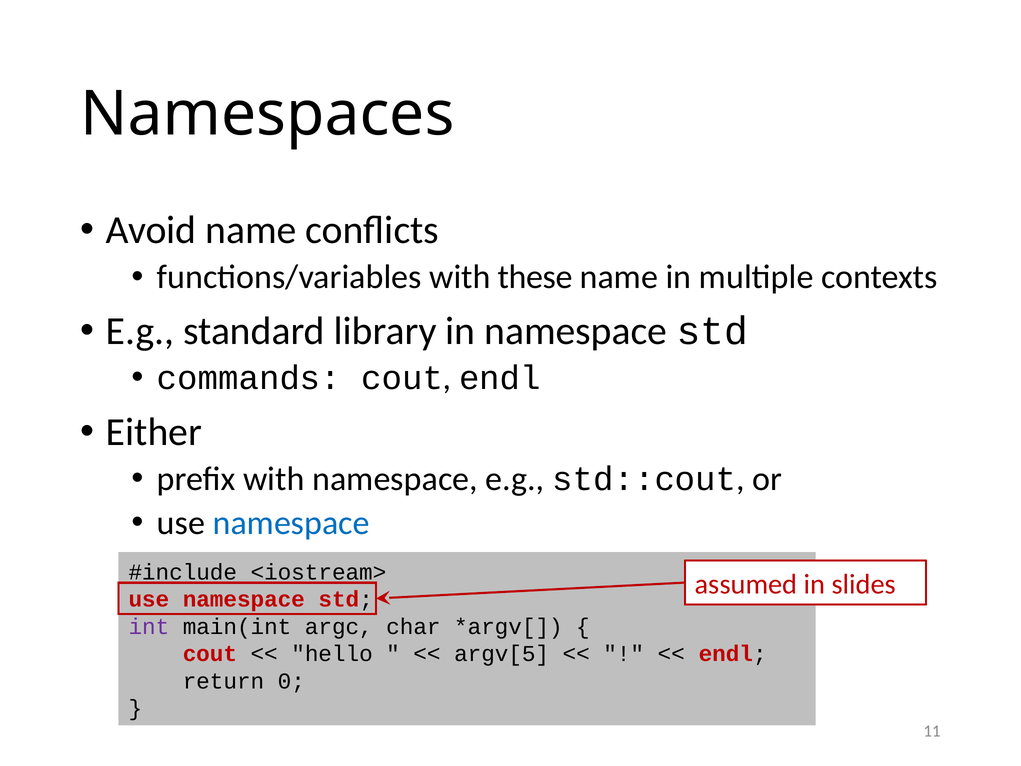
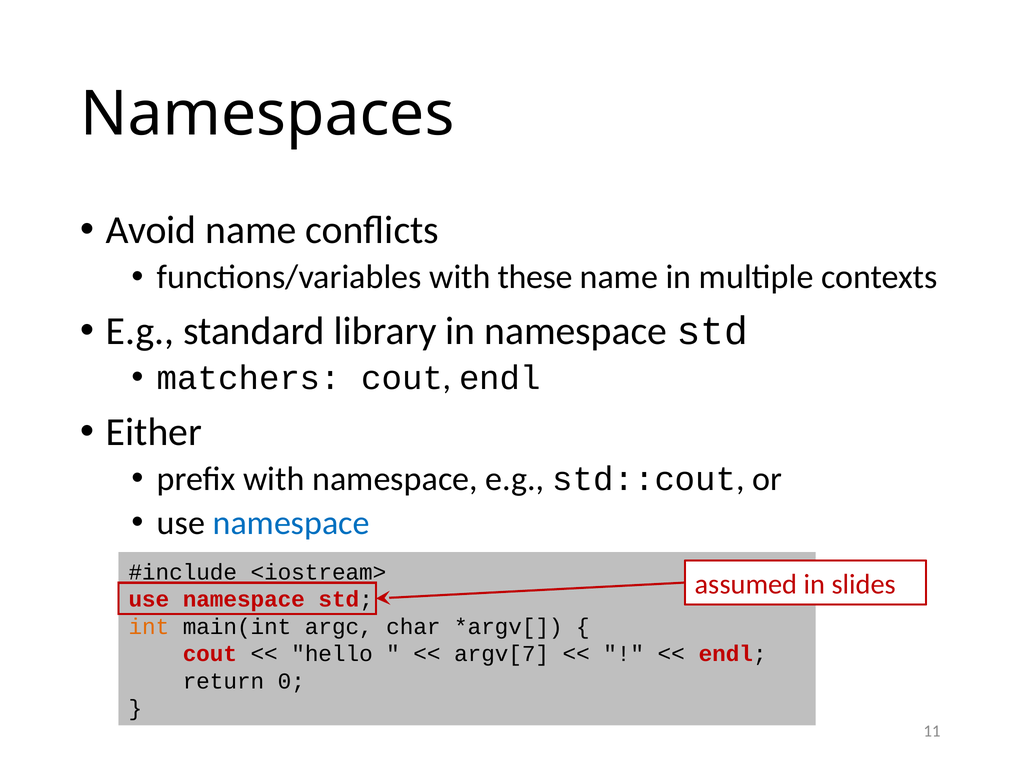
commands: commands -> matchers
int colour: purple -> orange
argv[5: argv[5 -> argv[7
